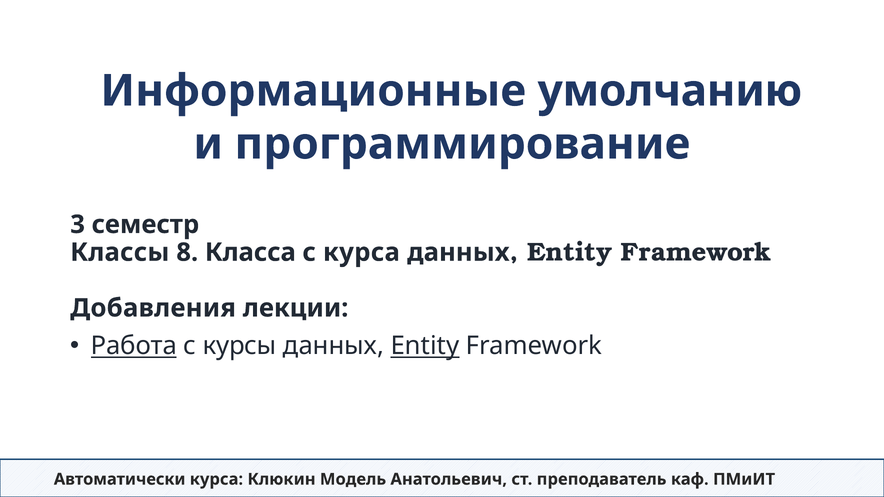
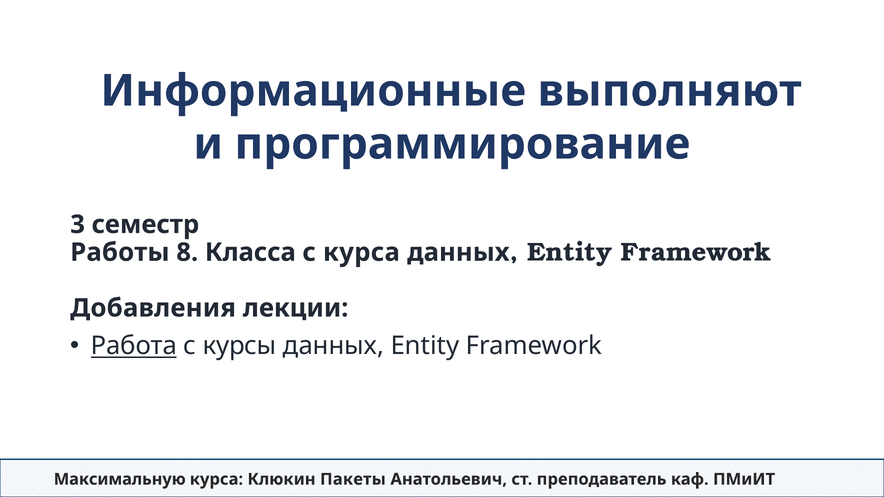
умолчанию: умолчанию -> выполняют
Классы: Классы -> Работы
Entity at (425, 346) underline: present -> none
Автоматически: Автоматически -> Максимальную
Модель: Модель -> Пакеты
